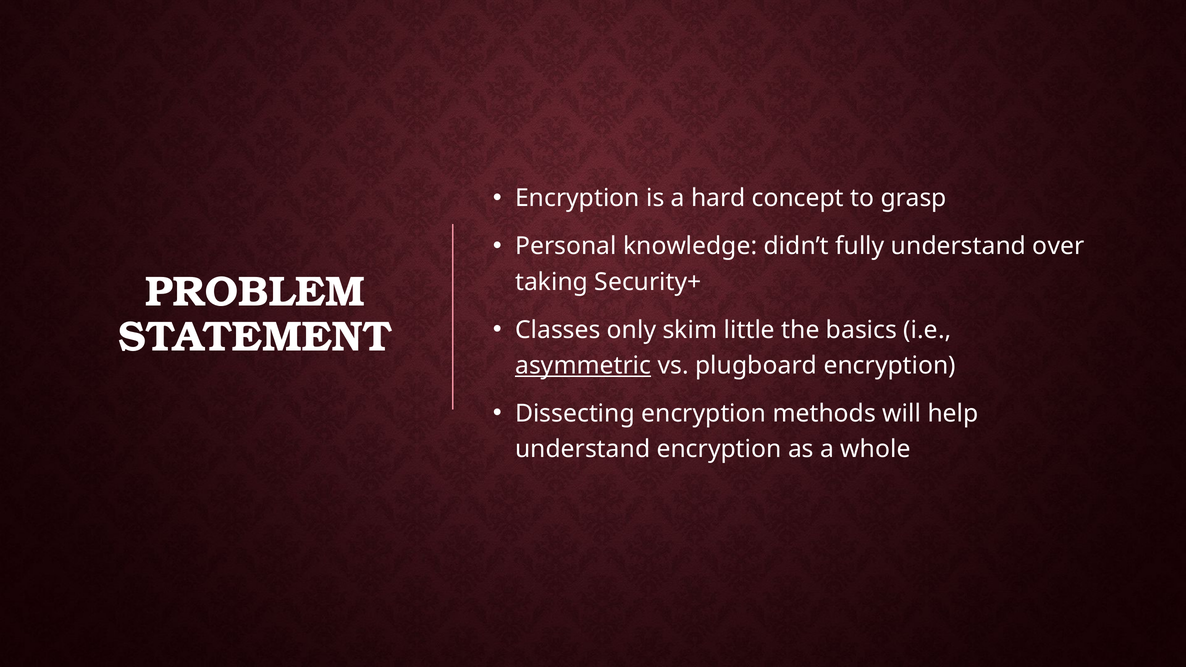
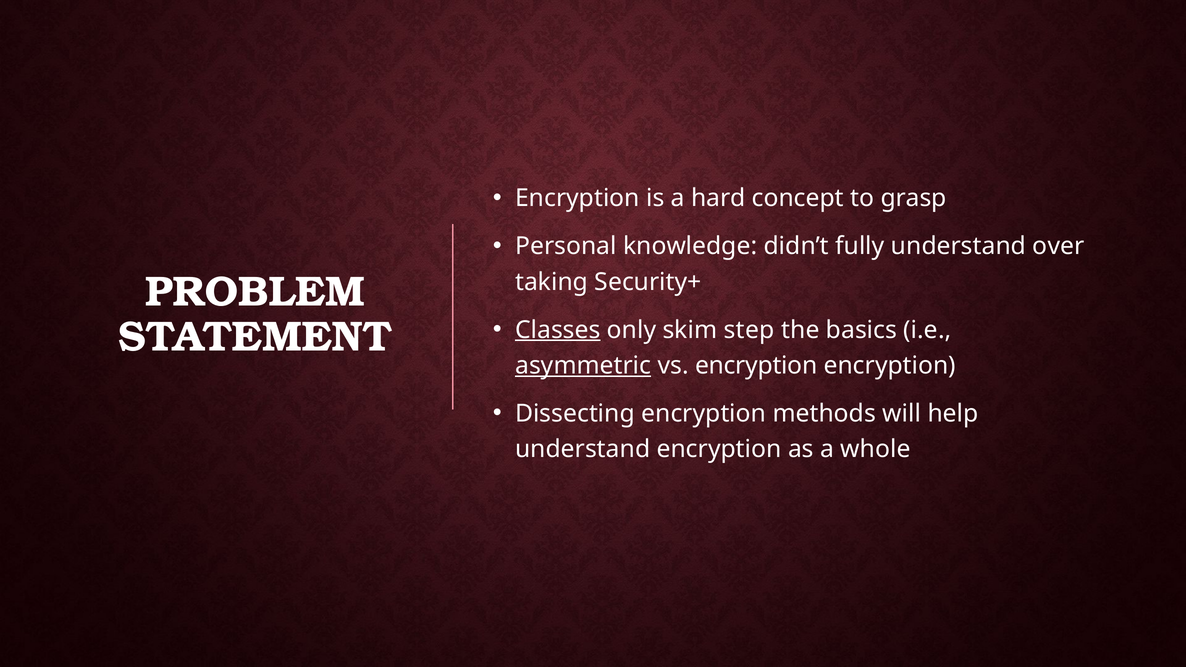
Classes underline: none -> present
little: little -> step
vs plugboard: plugboard -> encryption
